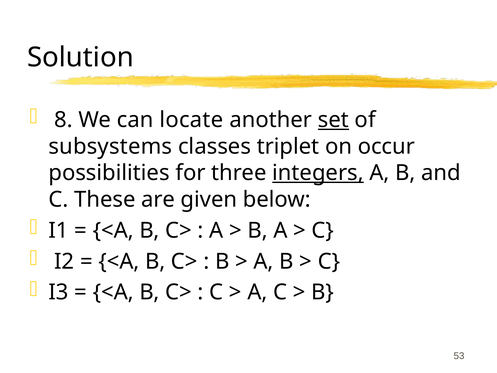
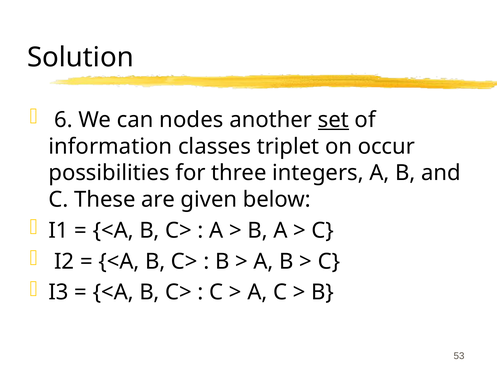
8: 8 -> 6
locate: locate -> nodes
subsystems: subsystems -> information
integers underline: present -> none
